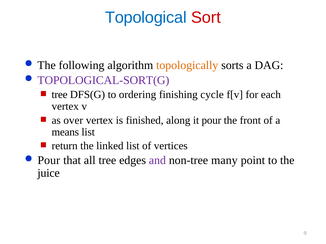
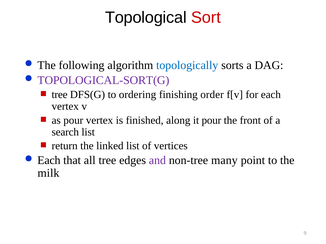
Topological colour: blue -> black
topologically colour: orange -> blue
cycle: cycle -> order
as over: over -> pour
means: means -> search
Pour at (49, 161): Pour -> Each
juice: juice -> milk
